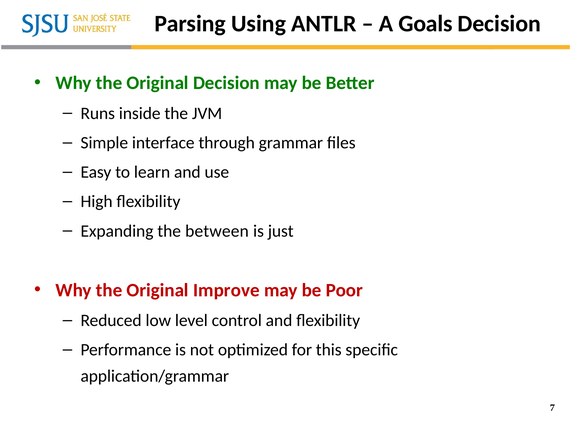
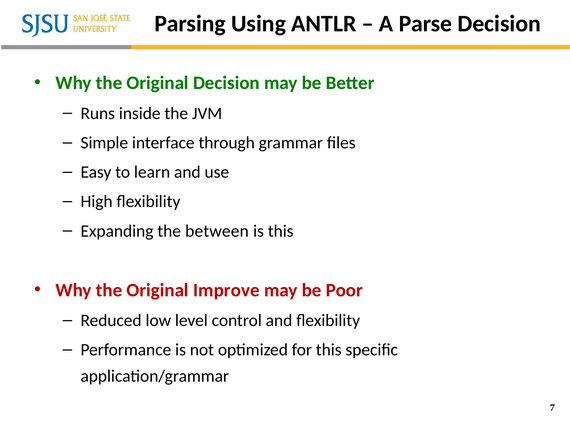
Goals: Goals -> Parse
is just: just -> this
